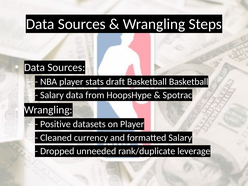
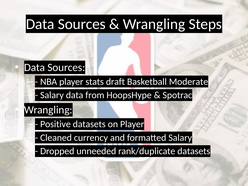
Basketball Basketball: Basketball -> Moderate
rank/duplicate leverage: leverage -> datasets
